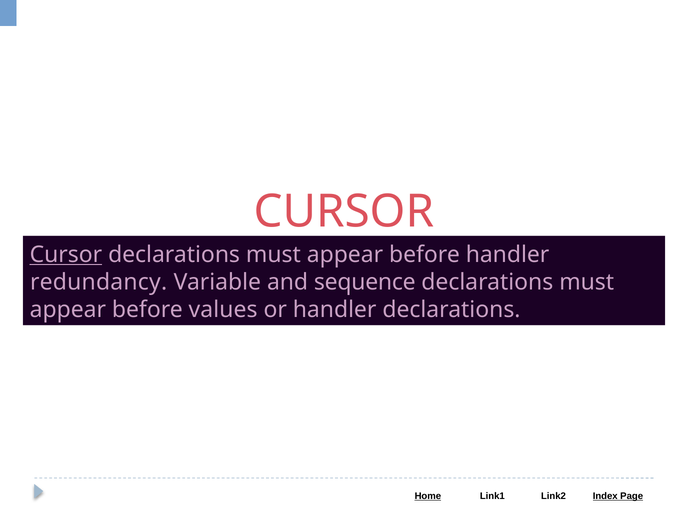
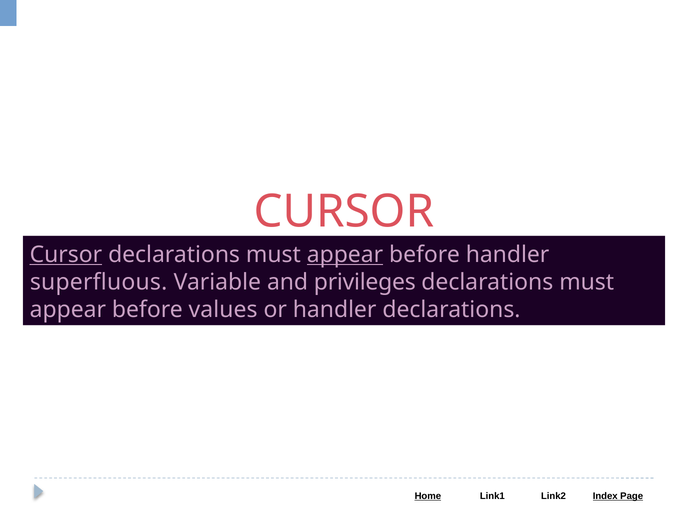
appear at (345, 255) underline: none -> present
redundancy: redundancy -> superfluous
sequence: sequence -> privileges
